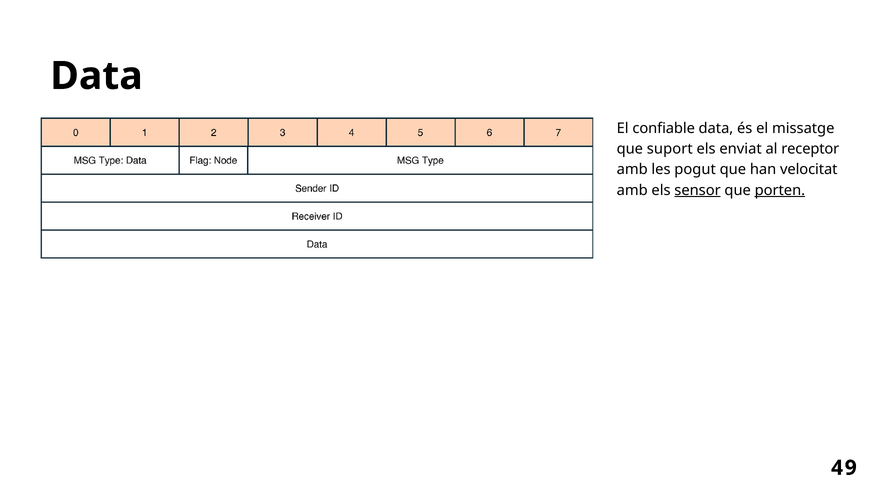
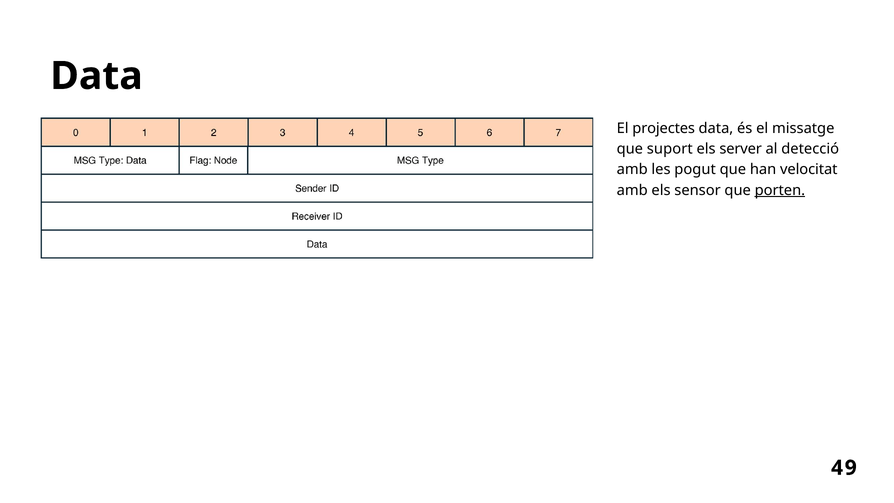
confiable: confiable -> projectes
enviat: enviat -> server
receptor: receptor -> detecció
sensor underline: present -> none
